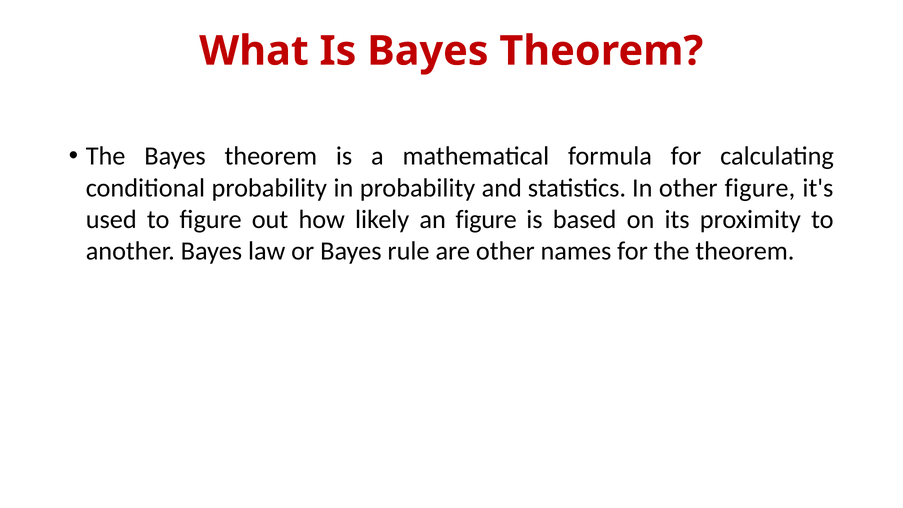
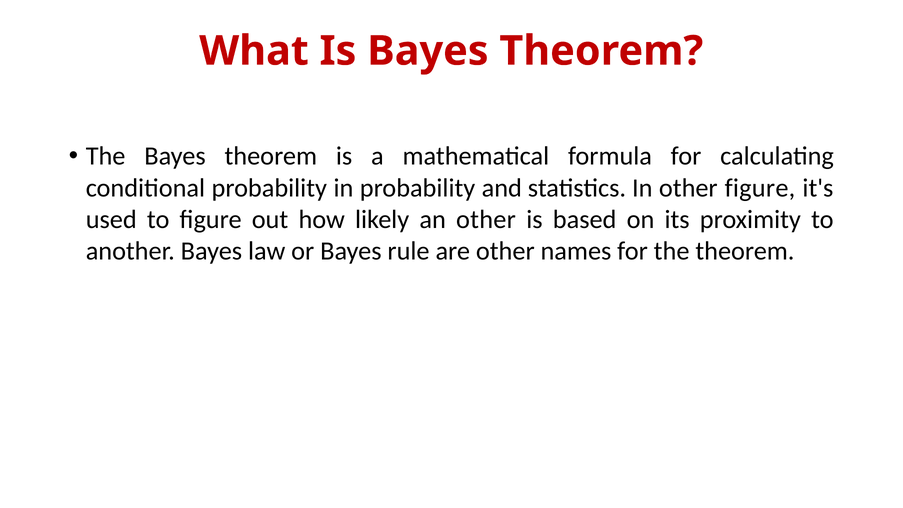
an figure: figure -> other
